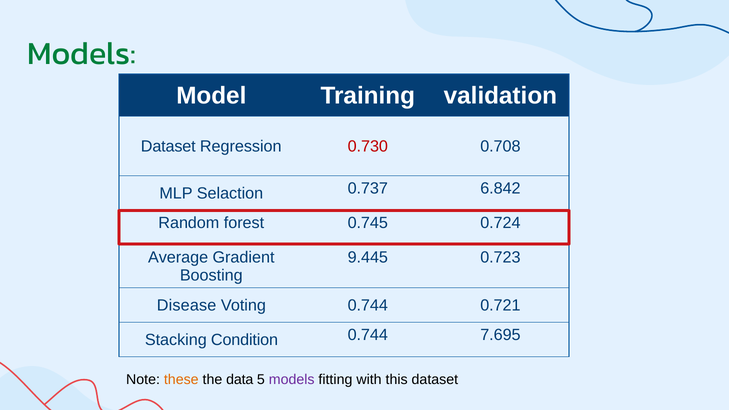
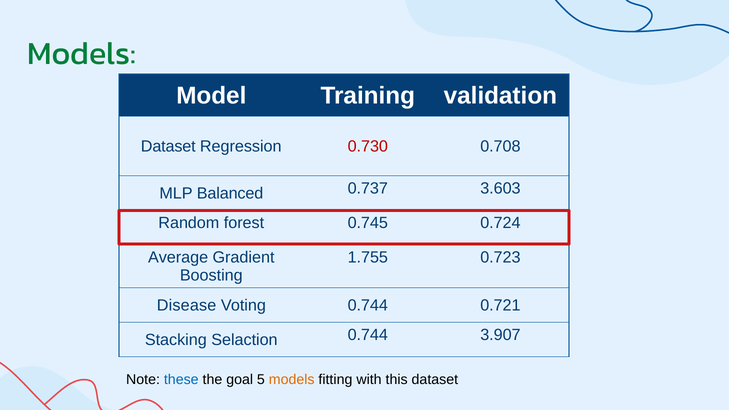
Selaction: Selaction -> Balanced
6.842: 6.842 -> 3.603
9.445: 9.445 -> 1.755
Condition: Condition -> Selaction
7.695: 7.695 -> 3.907
these colour: orange -> blue
data: data -> goal
models at (292, 380) colour: purple -> orange
